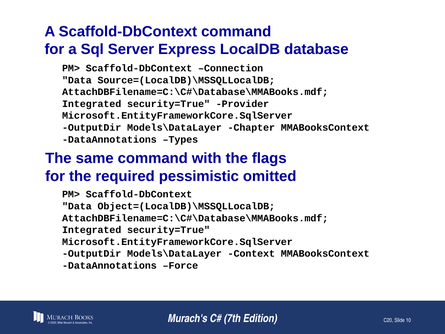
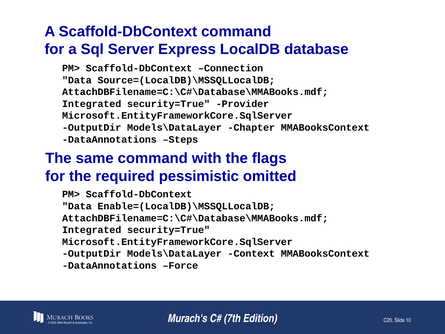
Types: Types -> Steps
Object=(LocalDB)\MSSQLLocalDB: Object=(LocalDB)\MSSQLLocalDB -> Enable=(LocalDB)\MSSQLLocalDB
